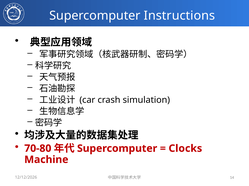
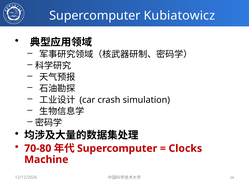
Instructions: Instructions -> Kubiatowicz
